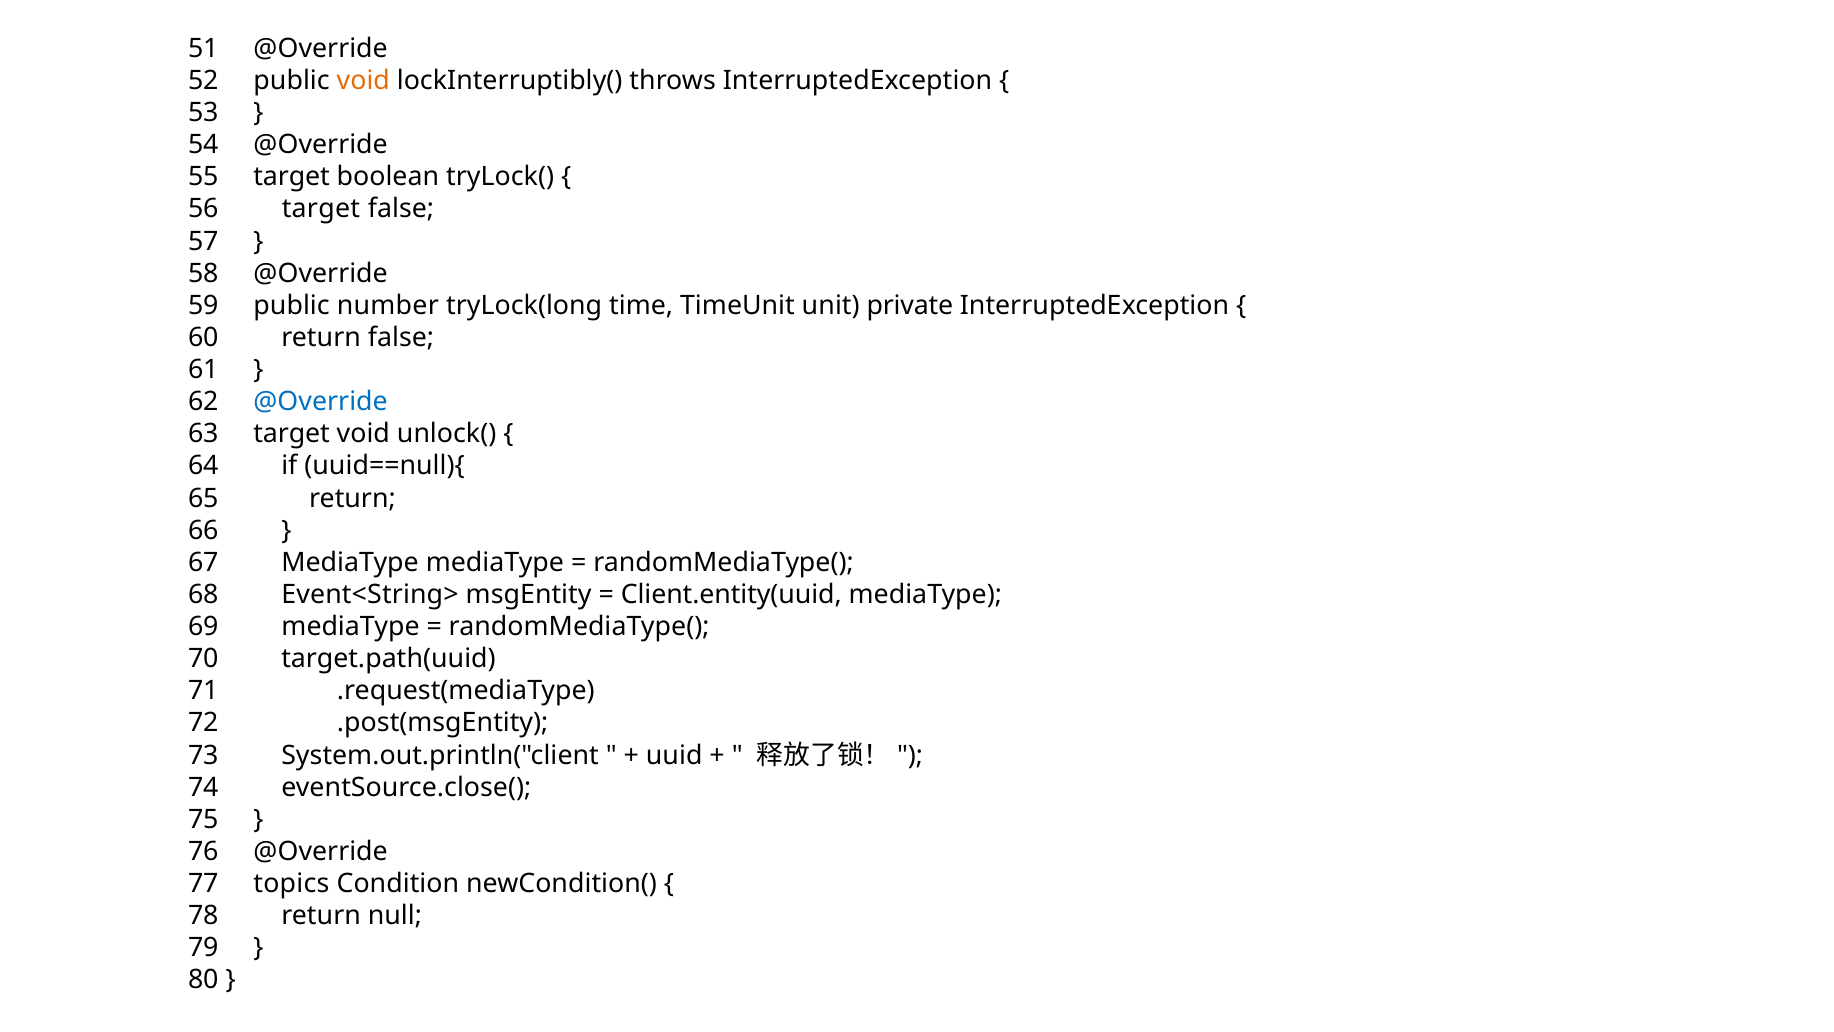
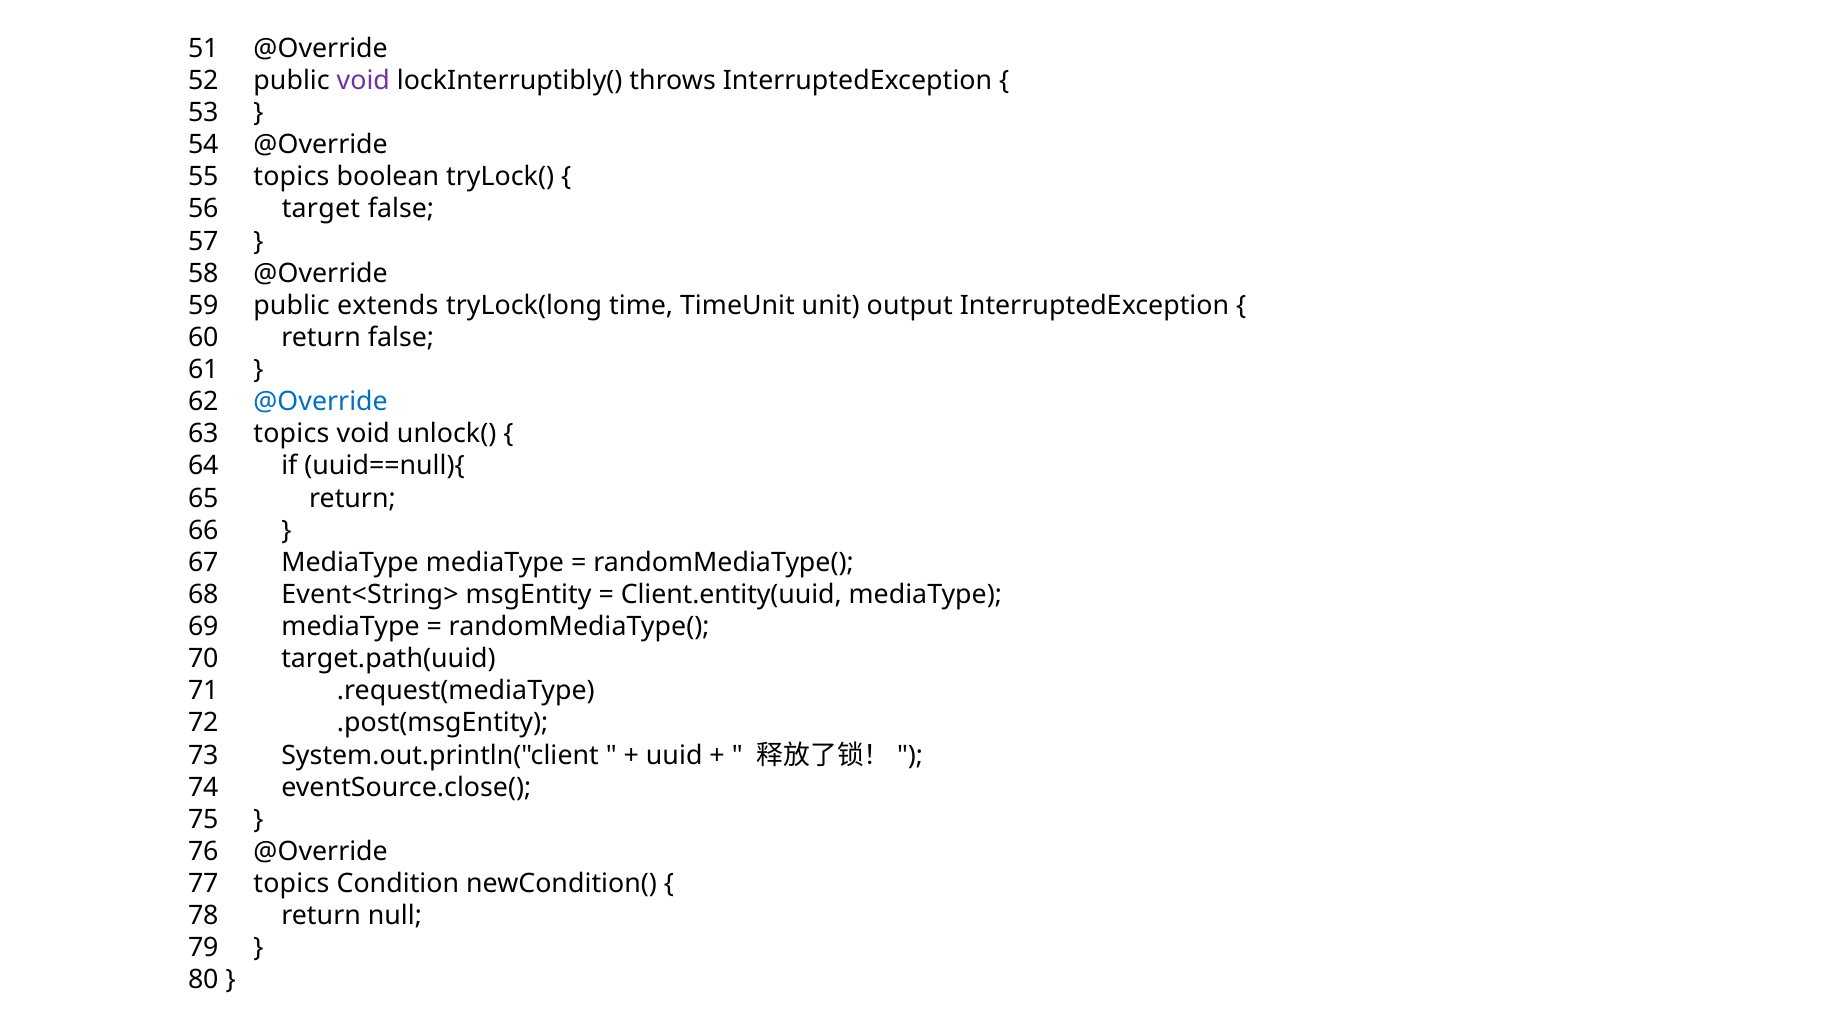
void at (363, 81) colour: orange -> purple
55 target: target -> topics
number: number -> extends
private: private -> output
63 target: target -> topics
